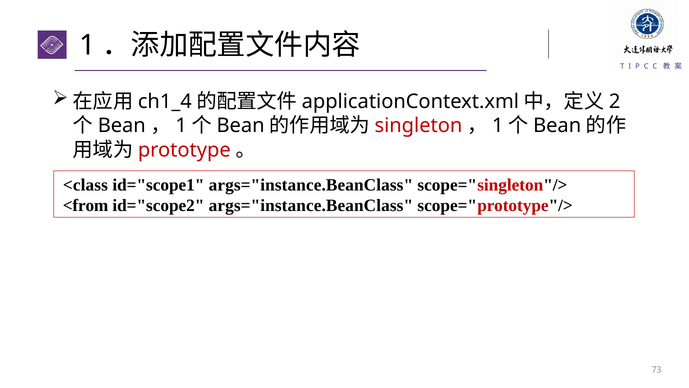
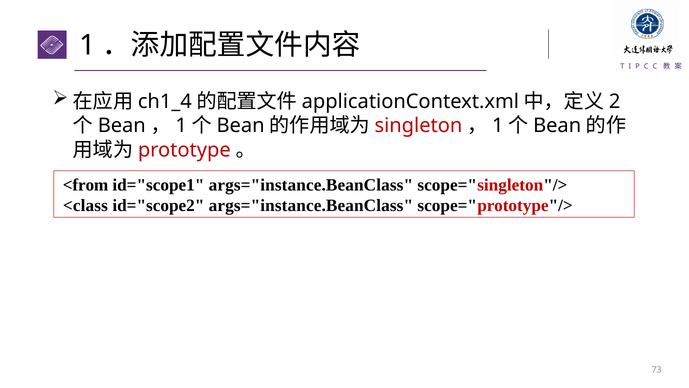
<class: <class -> <from
<from: <from -> <class
